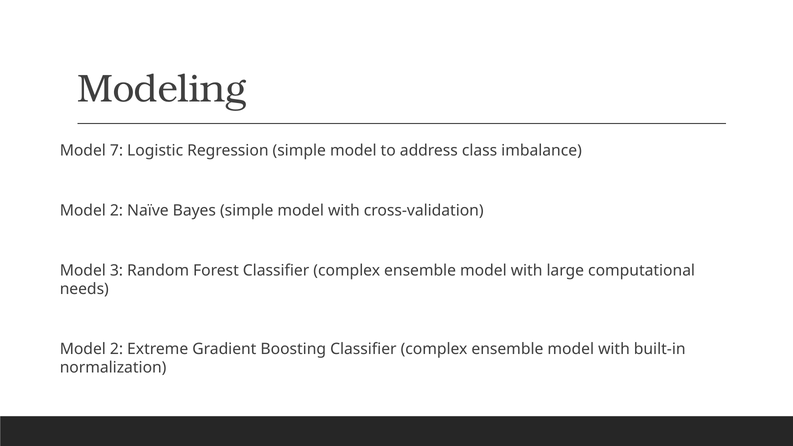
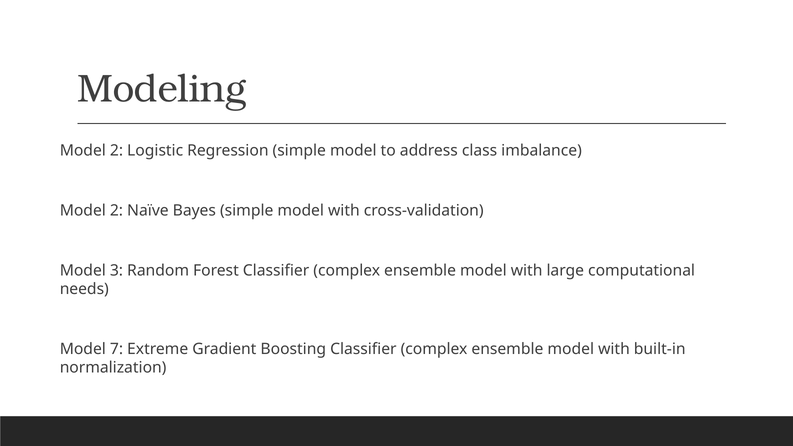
7 at (117, 150): 7 -> 2
2 at (117, 349): 2 -> 7
